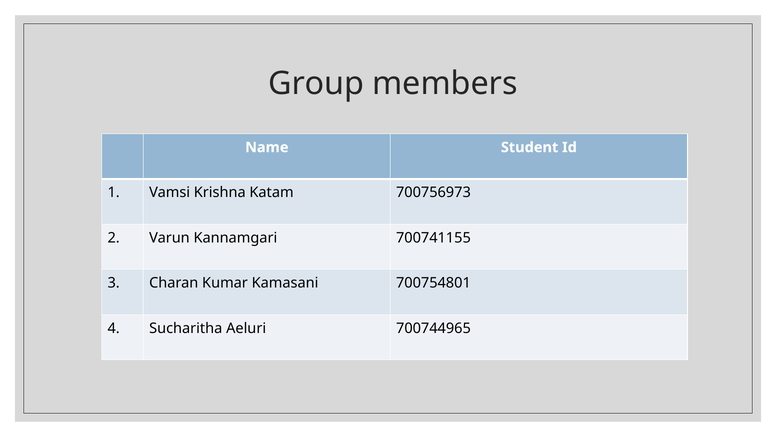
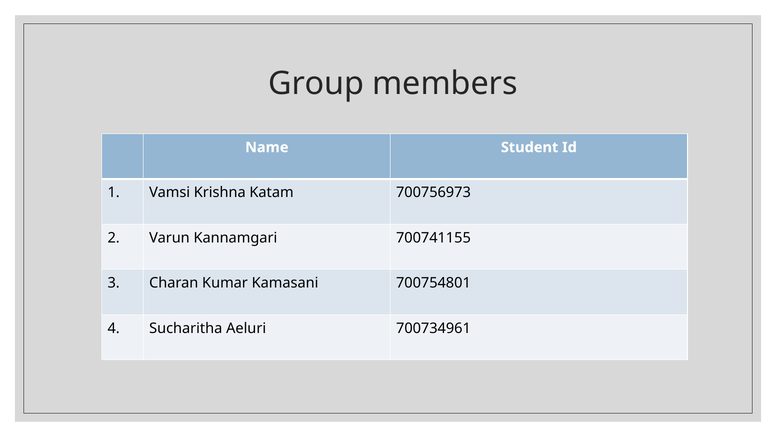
700744965: 700744965 -> 700734961
